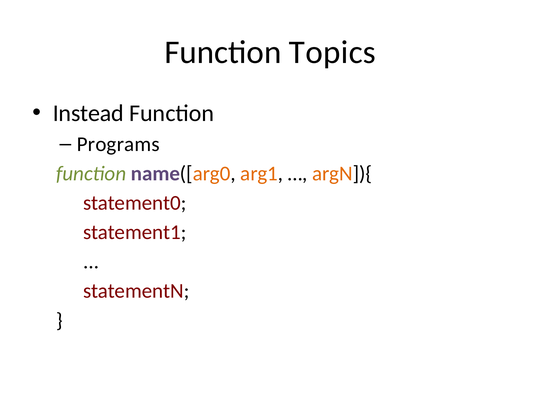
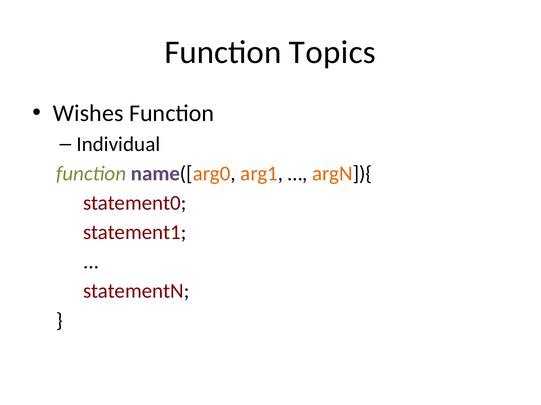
Instead: Instead -> Wishes
Programs: Programs -> Individual
